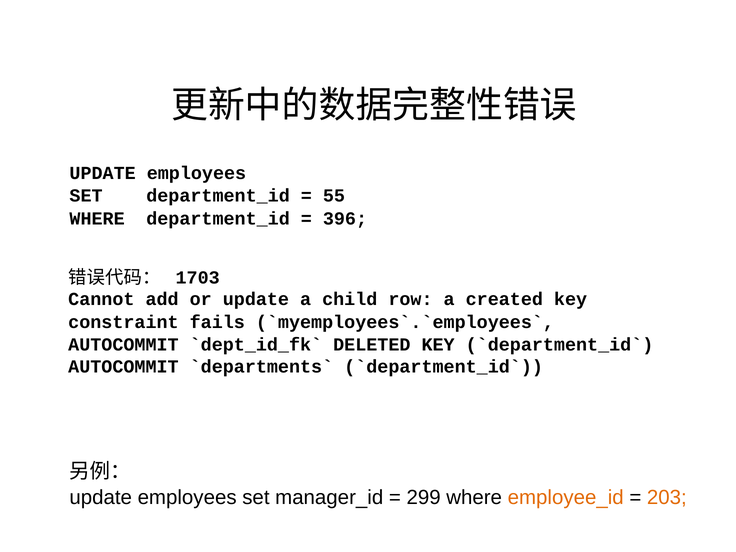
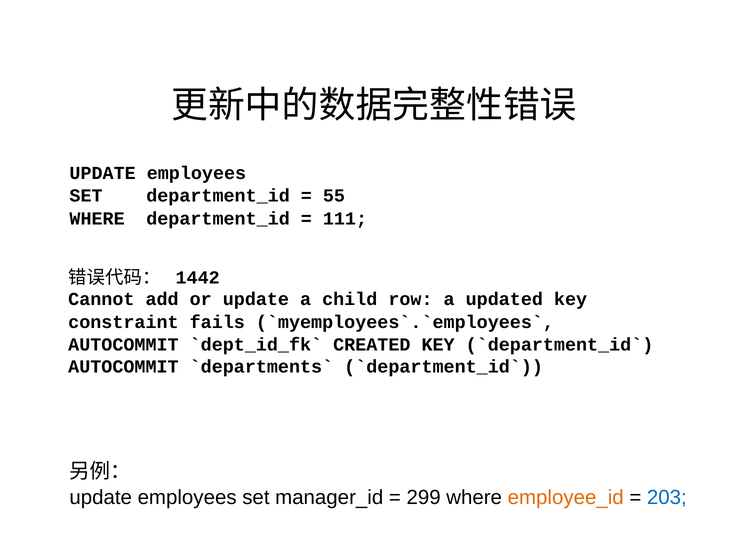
396: 396 -> 111
1703: 1703 -> 1442
created: created -> updated
DELETED: DELETED -> CREATED
203 colour: orange -> blue
